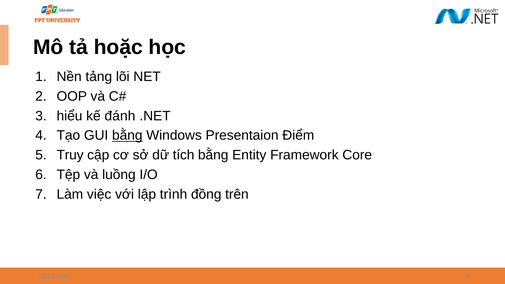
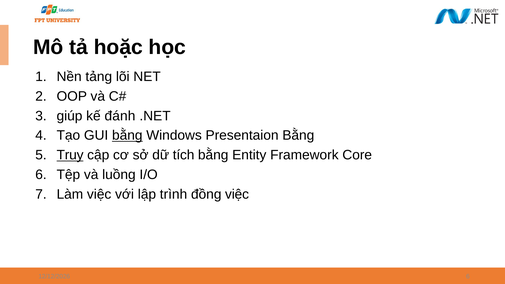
hiểu: hiểu -> giúp
Presentaion Điểm: Điểm -> Bằng
Truy underline: none -> present
đồng trên: trên -> việc
